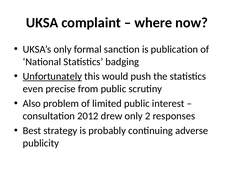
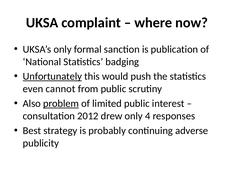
precise: precise -> cannot
problem underline: none -> present
2: 2 -> 4
